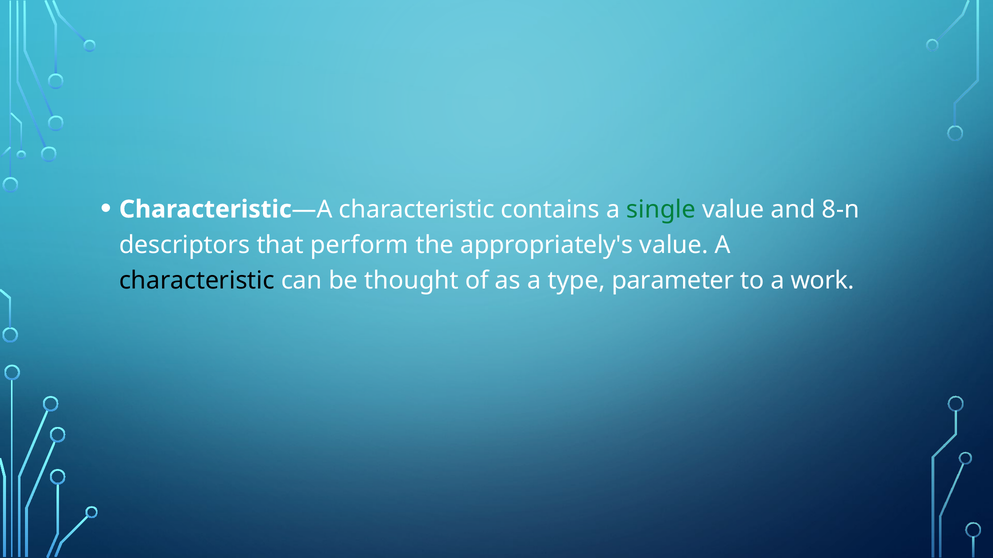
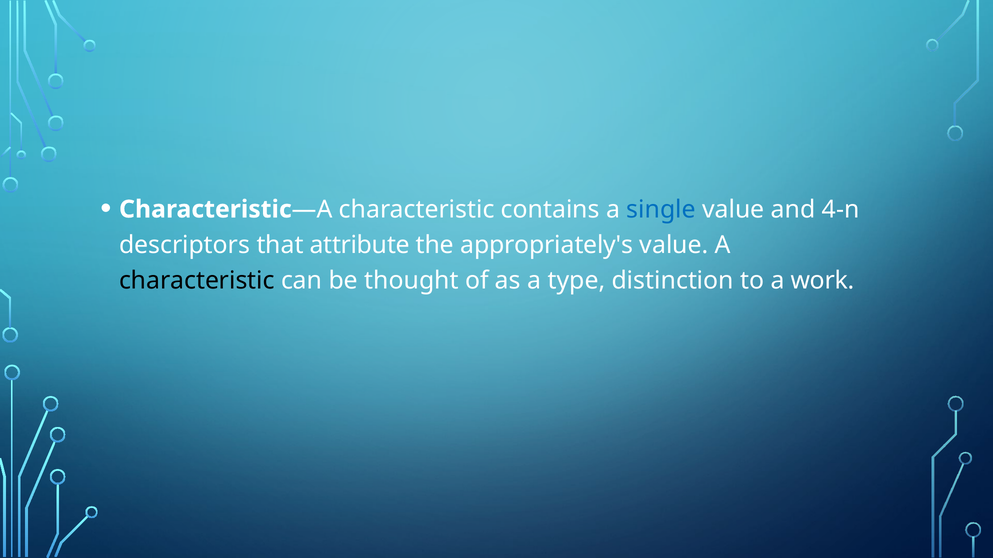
single colour: green -> blue
8-n: 8-n -> 4-n
perform: perform -> attribute
parameter: parameter -> distinction
